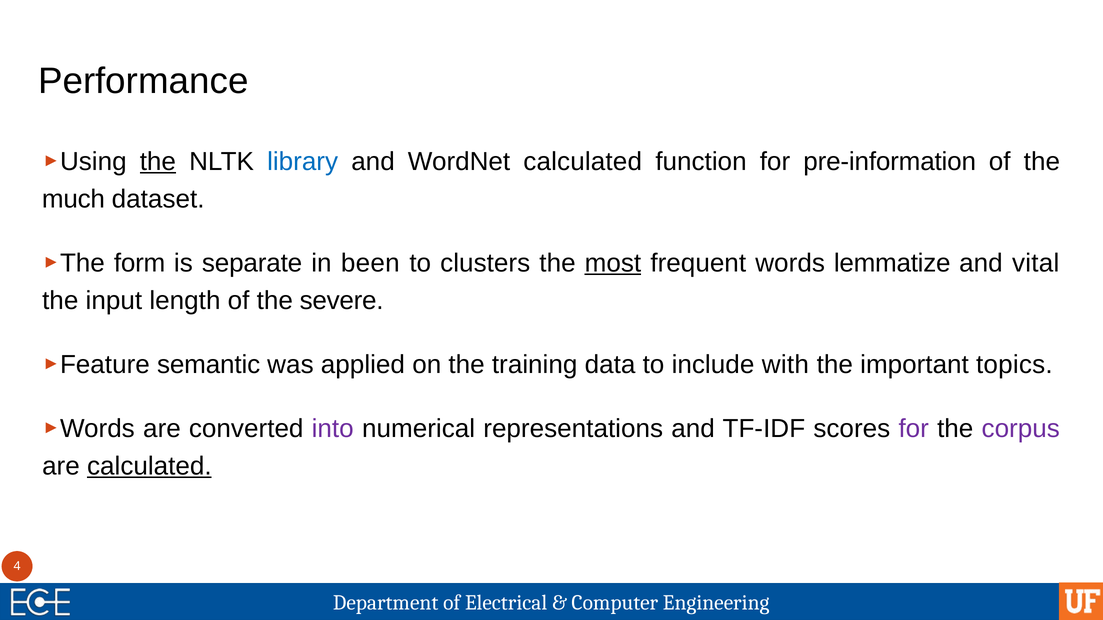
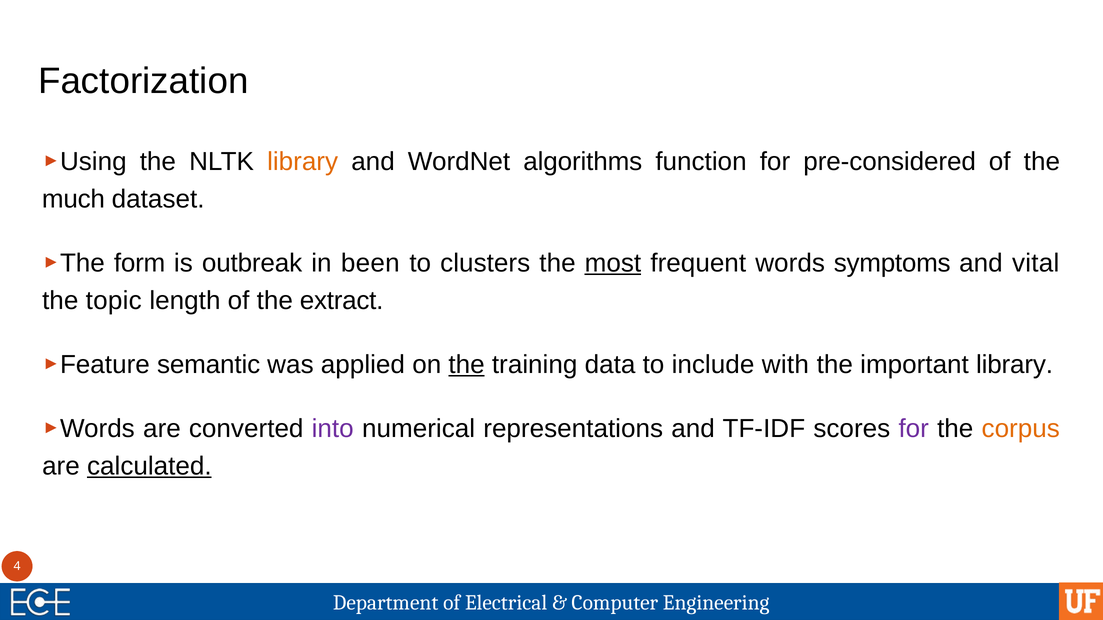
Performance: Performance -> Factorization
the at (158, 162) underline: present -> none
library at (303, 162) colour: blue -> orange
WordNet calculated: calculated -> algorithms
pre-information: pre-information -> pre-considered
separate: separate -> outbreak
lemmatize: lemmatize -> symptoms
input: input -> topic
severe: severe -> extract
the at (467, 365) underline: none -> present
important topics: topics -> library
corpus colour: purple -> orange
